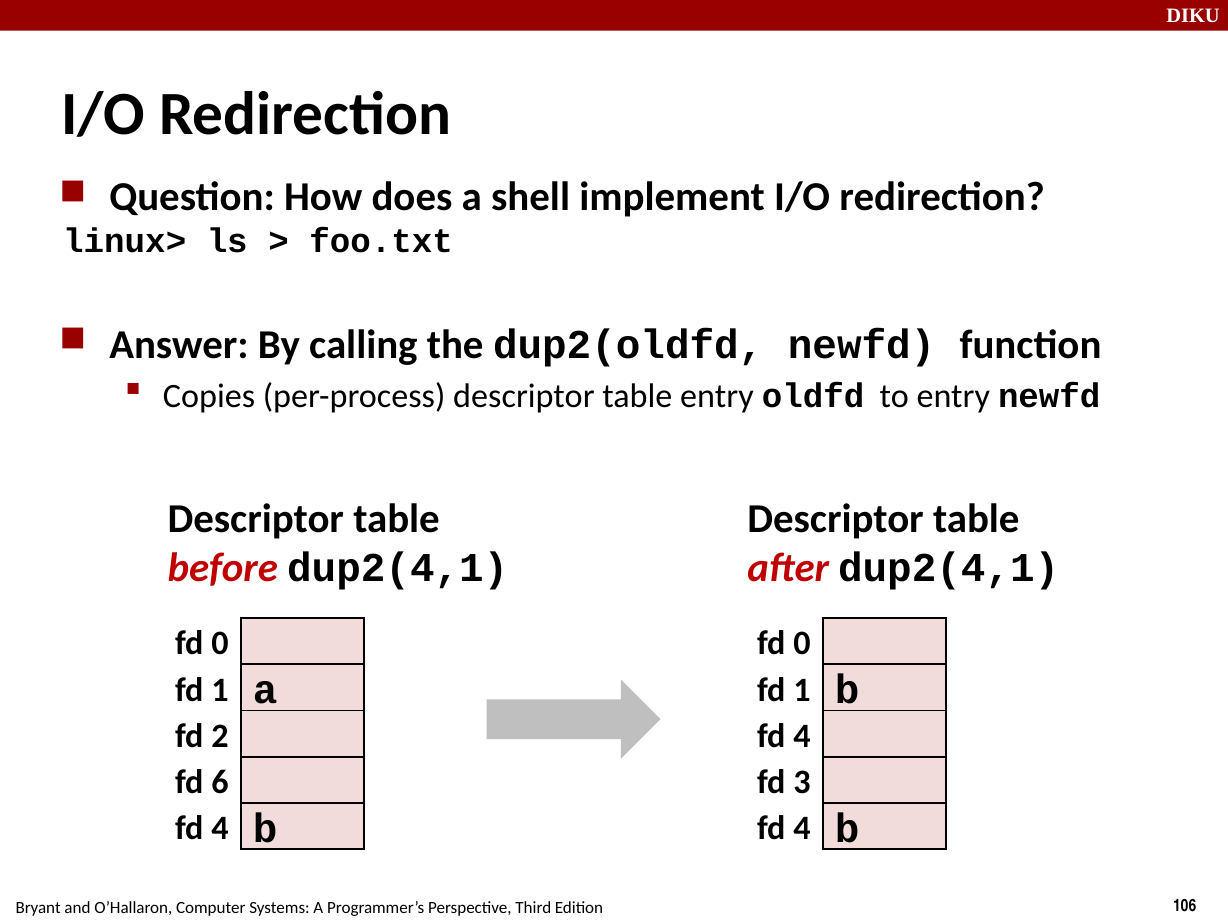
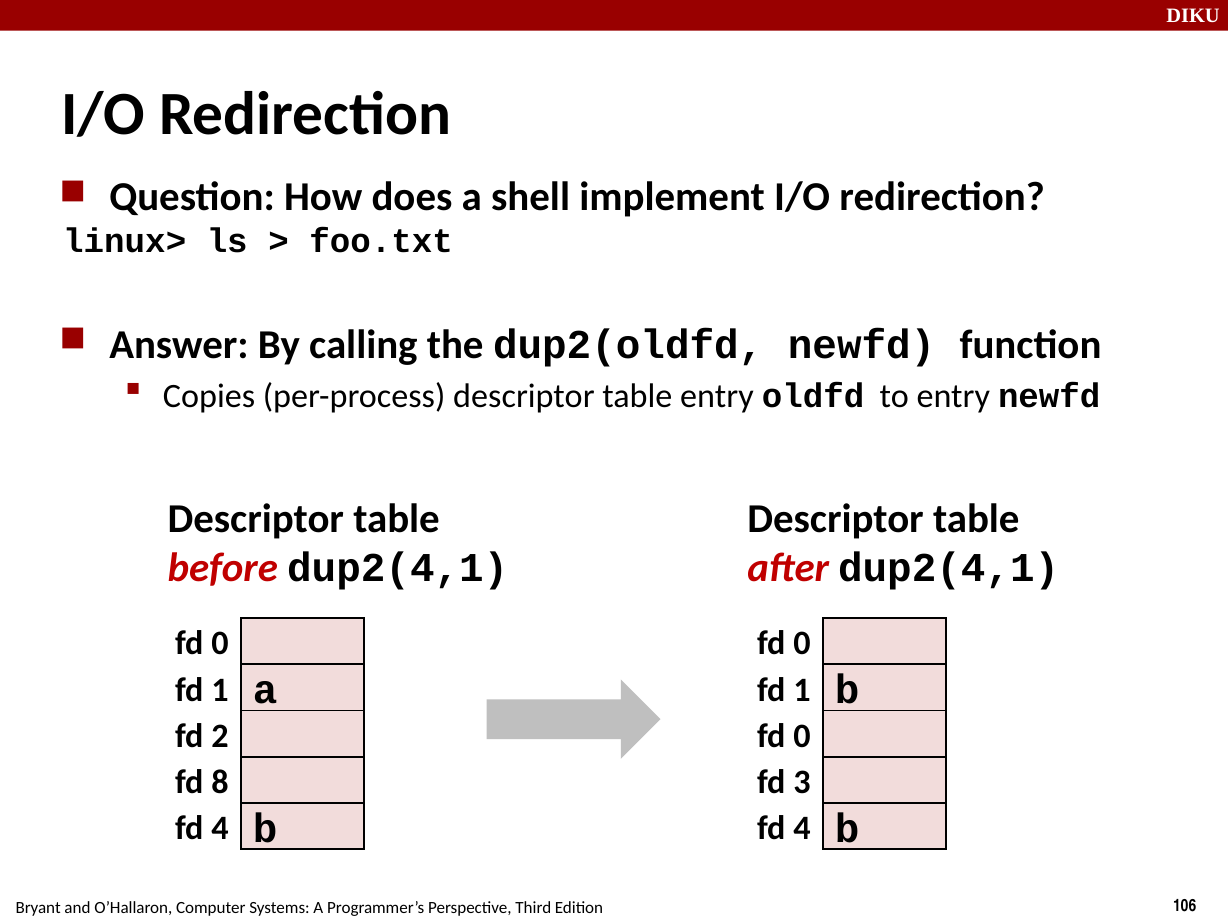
4 at (802, 736): 4 -> 0
6: 6 -> 8
